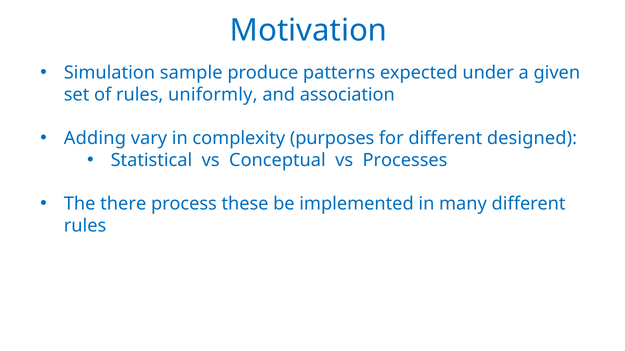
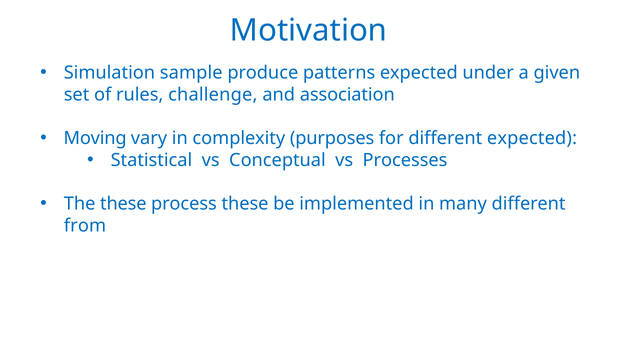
uniformly: uniformly -> challenge
Adding: Adding -> Moving
different designed: designed -> expected
The there: there -> these
rules at (85, 226): rules -> from
